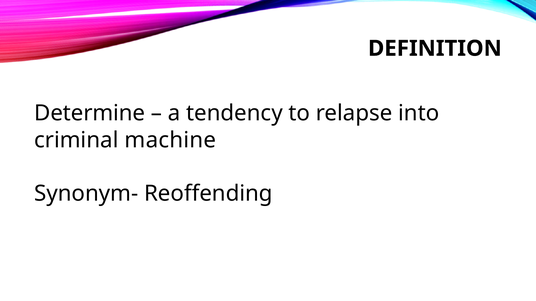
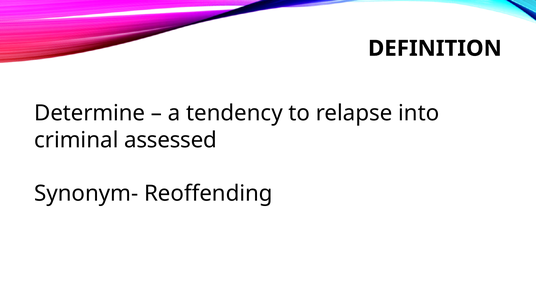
machine: machine -> assessed
